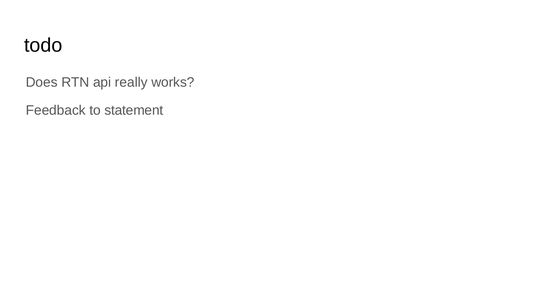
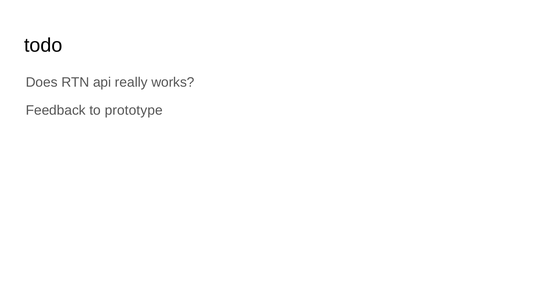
statement: statement -> prototype
